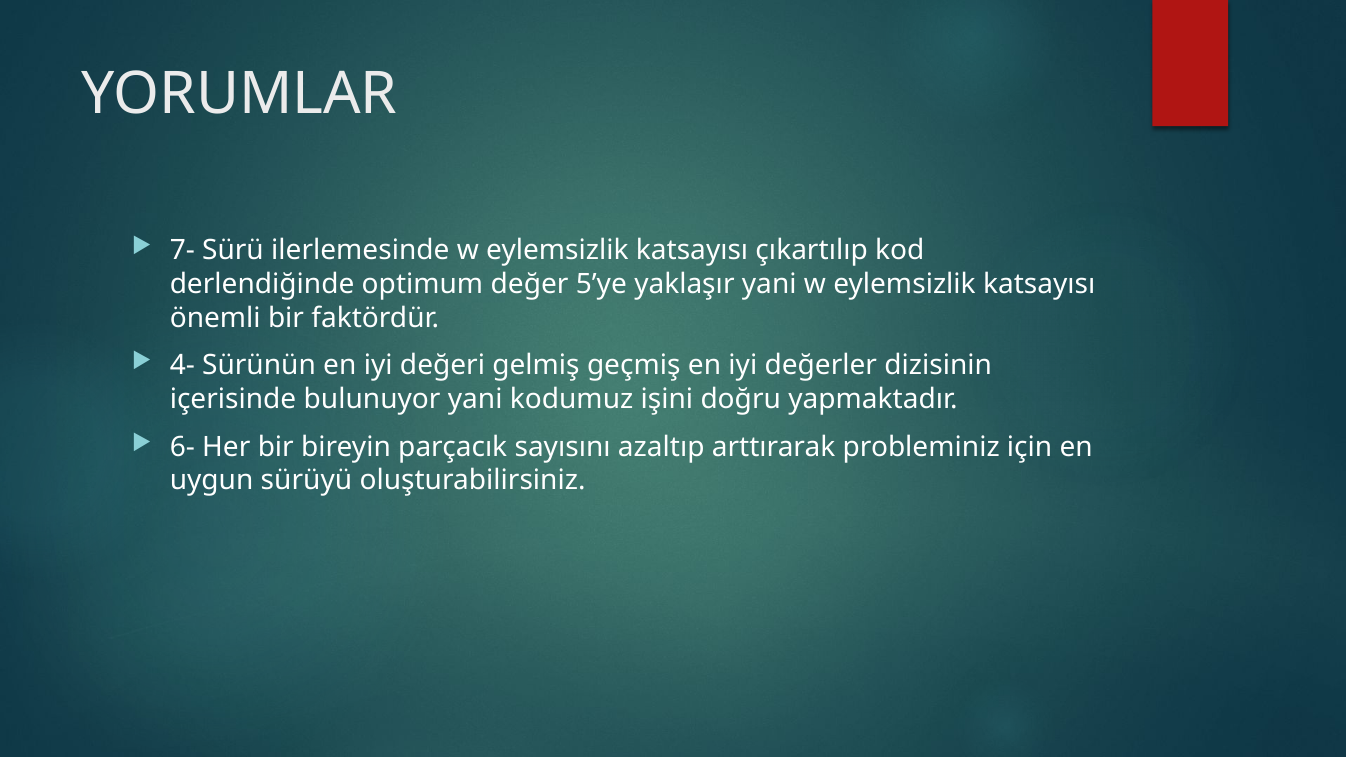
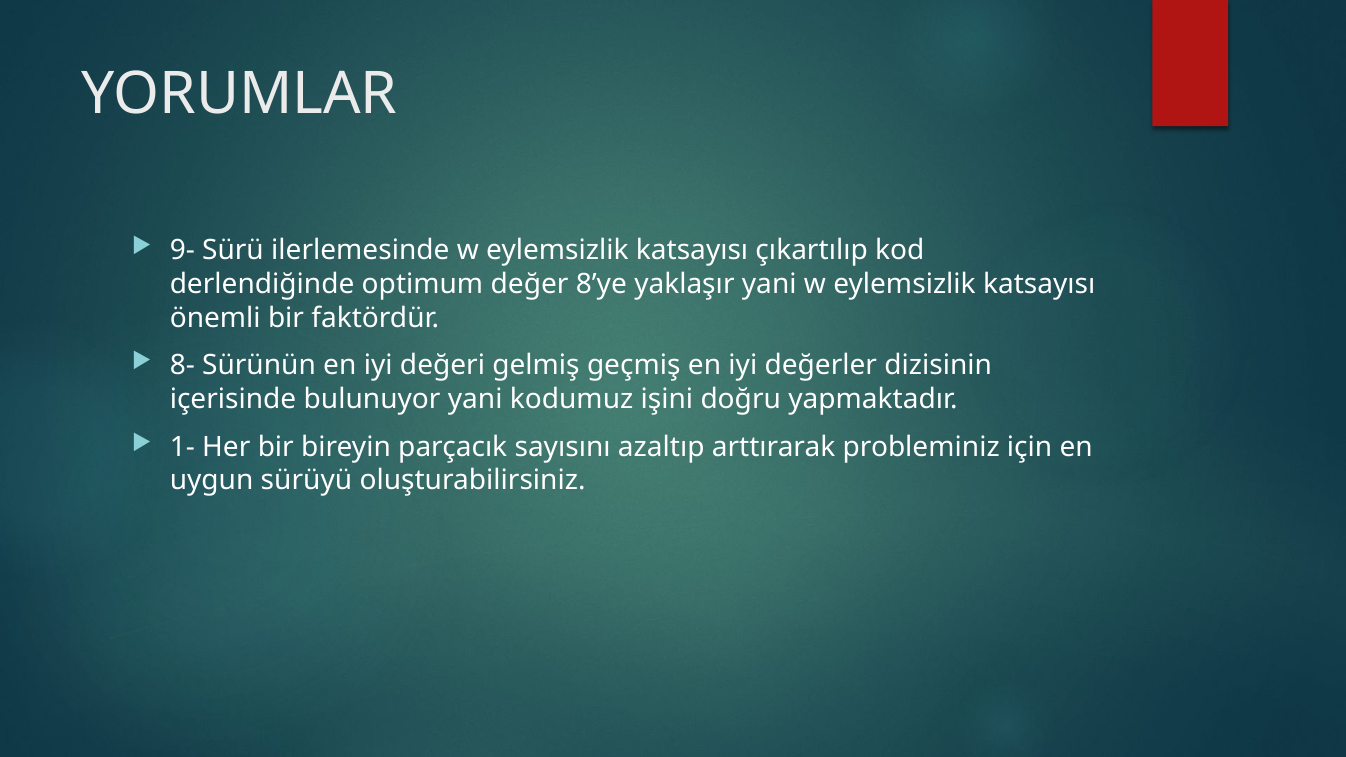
7-: 7- -> 9-
5’ye: 5’ye -> 8’ye
4-: 4- -> 8-
6-: 6- -> 1-
